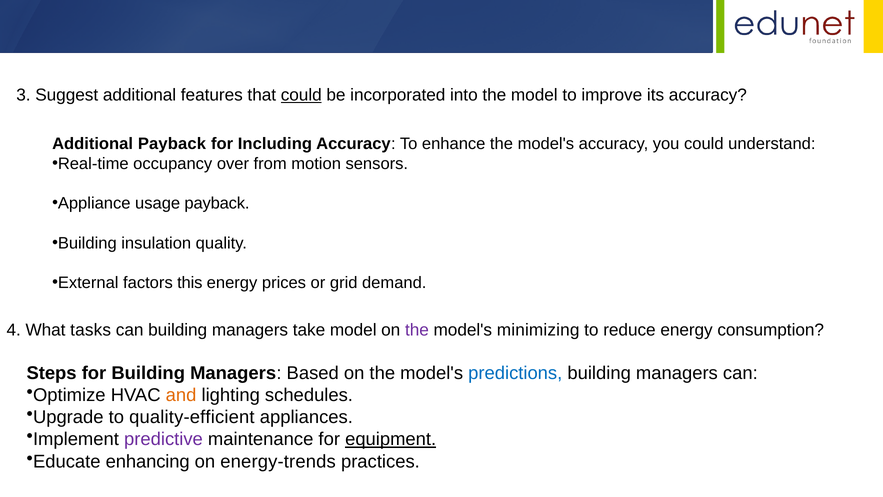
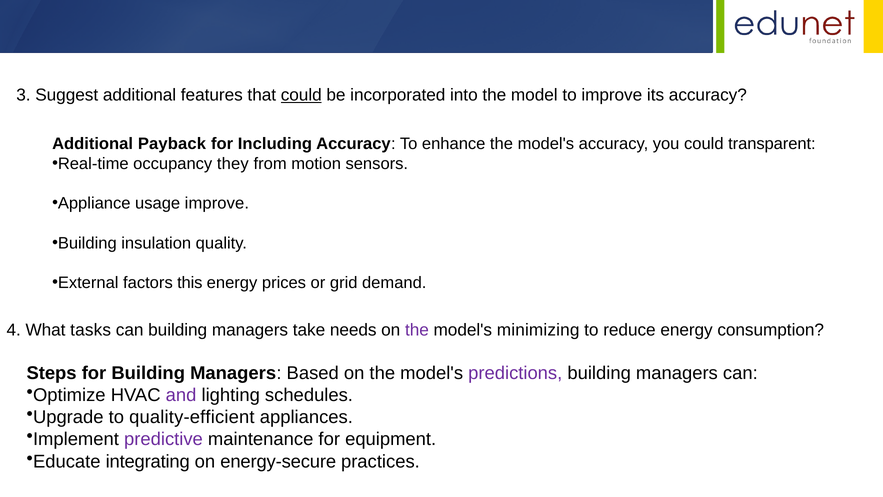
understand: understand -> transparent
over: over -> they
usage payback: payback -> improve
take model: model -> needs
predictions colour: blue -> purple
and colour: orange -> purple
equipment underline: present -> none
enhancing: enhancing -> integrating
energy-trends: energy-trends -> energy-secure
